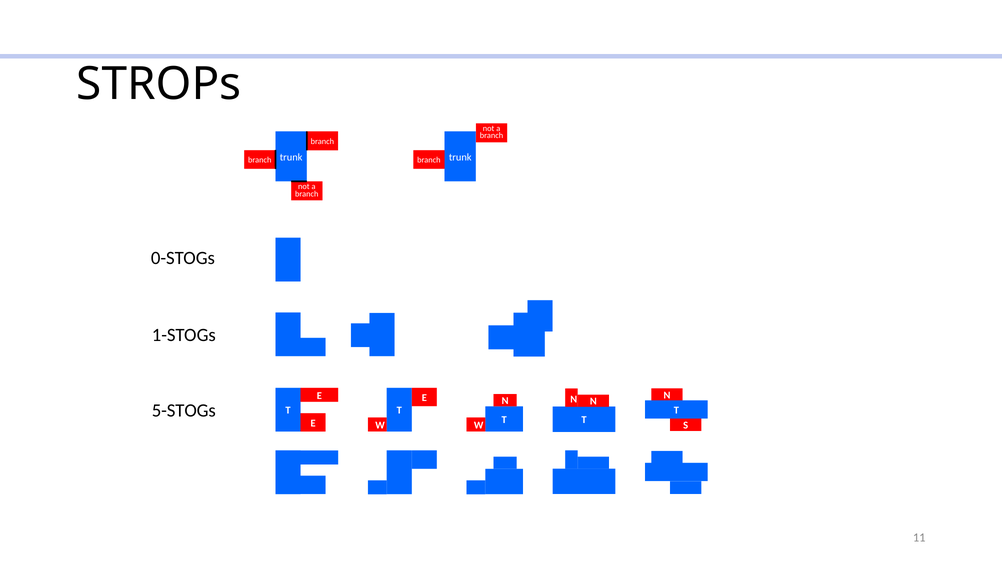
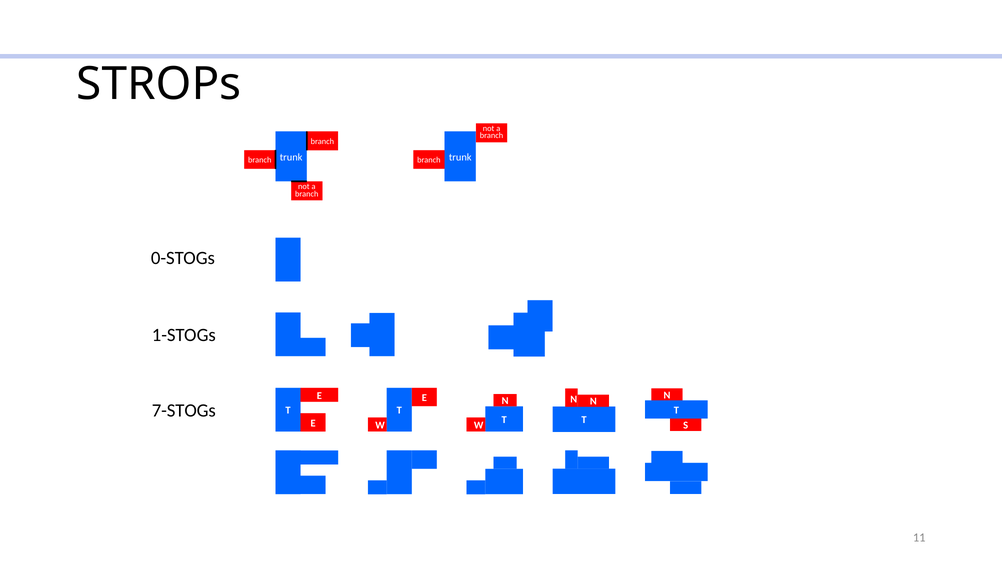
5-STOGs: 5-STOGs -> 7-STOGs
